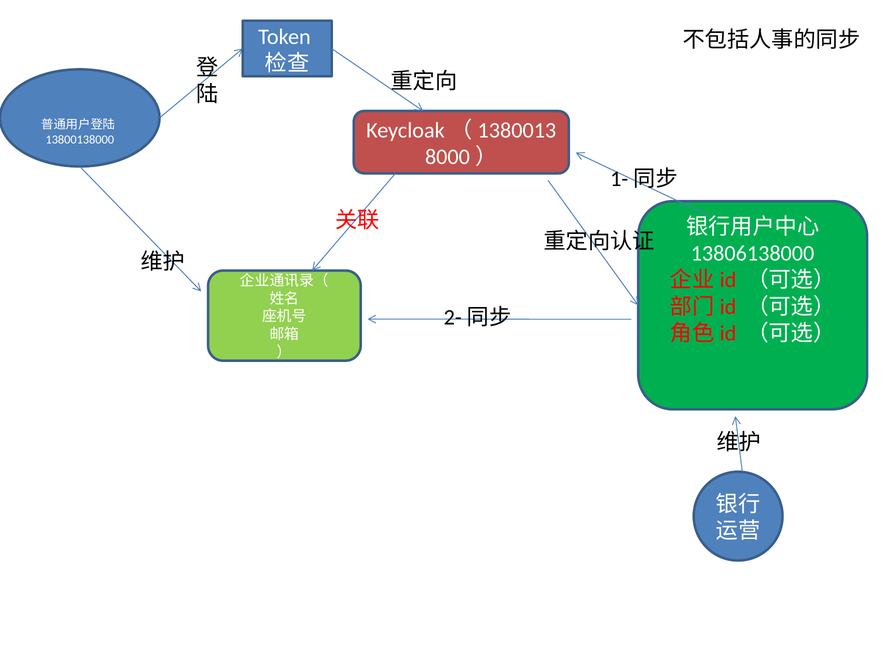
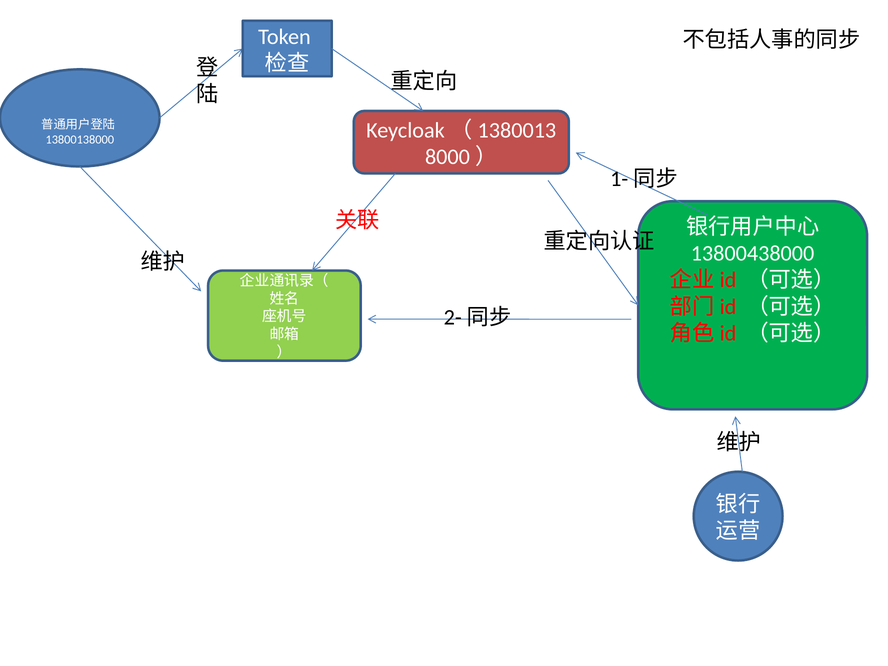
13806138000: 13806138000 -> 13800438000
